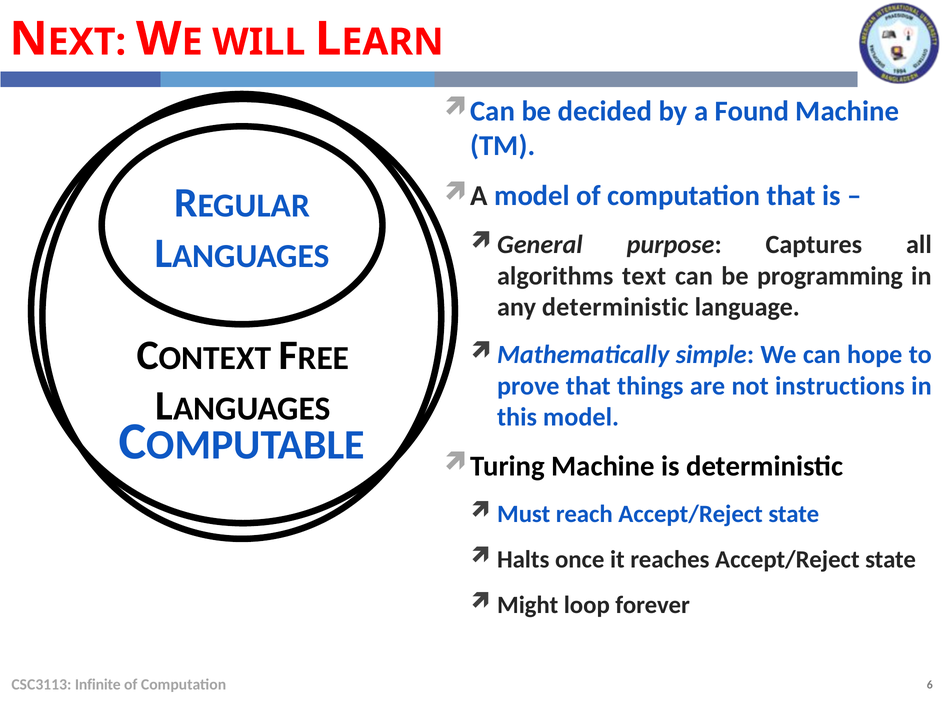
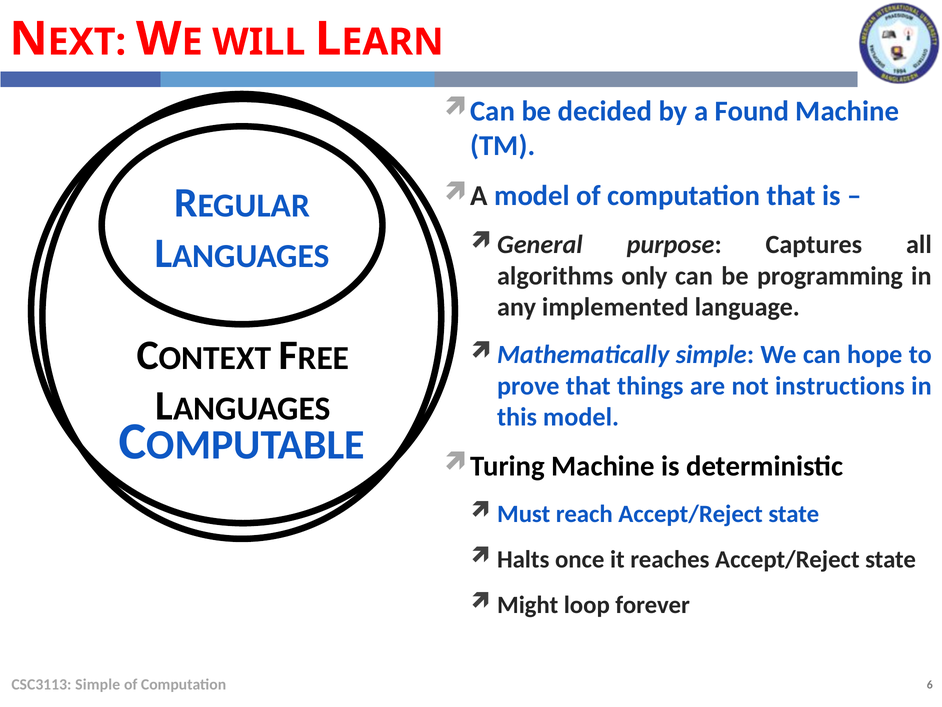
text: text -> only
any deterministic: deterministic -> implemented
CSC3113 Infinite: Infinite -> Simple
